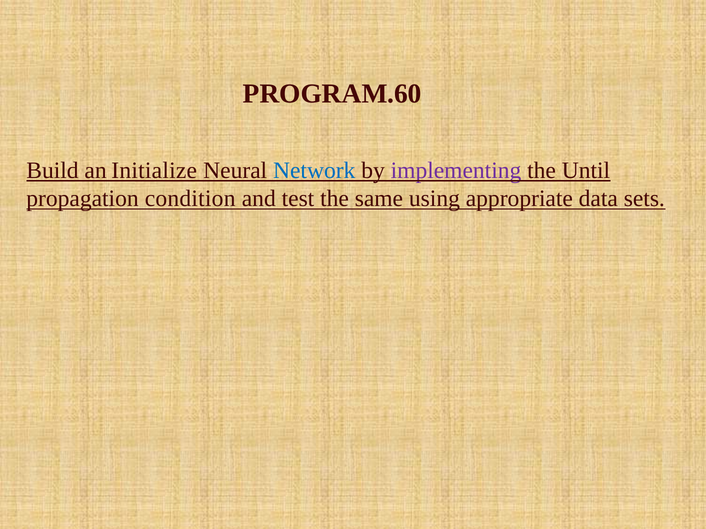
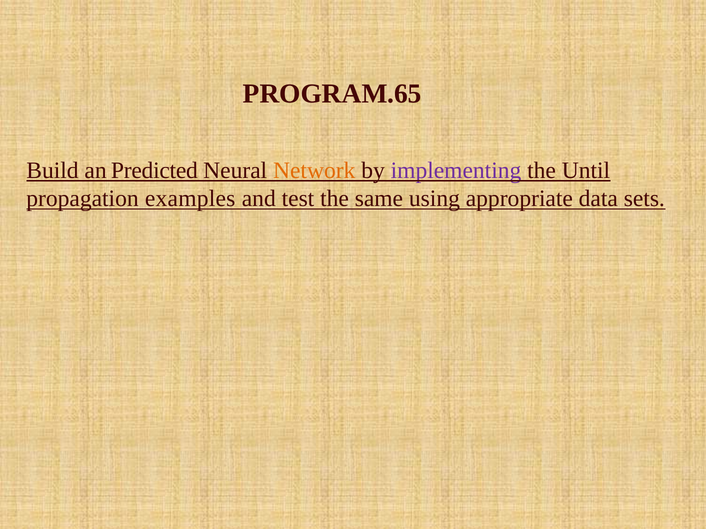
PROGRAM.60: PROGRAM.60 -> PROGRAM.65
Initialize: Initialize -> Predicted
Network colour: blue -> orange
condition: condition -> examples
